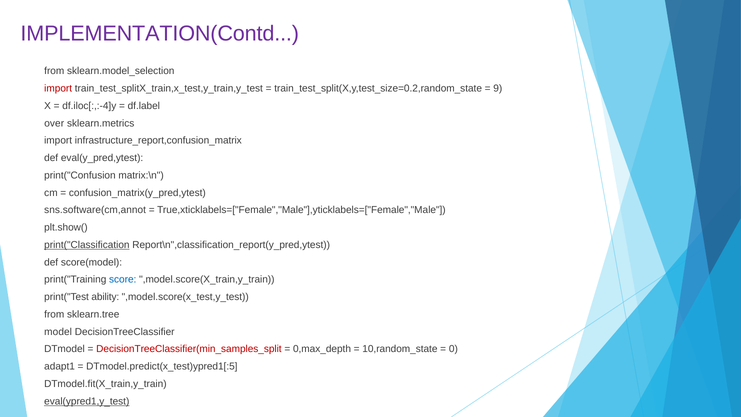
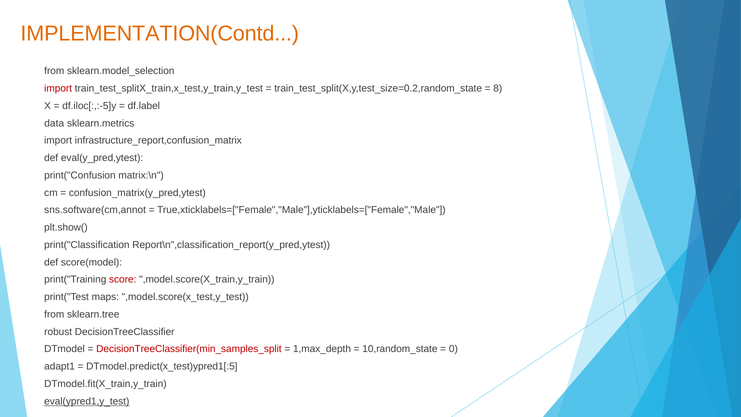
IMPLEMENTATION(Contd colour: purple -> orange
9: 9 -> 8
df.iloc[:,:-4]y: df.iloc[:,:-4]y -> df.iloc[:,:-5]y
over: over -> data
print("Classification underline: present -> none
score colour: blue -> red
ability: ability -> maps
model: model -> robust
0,max_depth: 0,max_depth -> 1,max_depth
